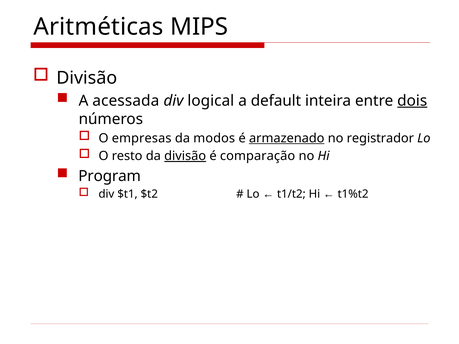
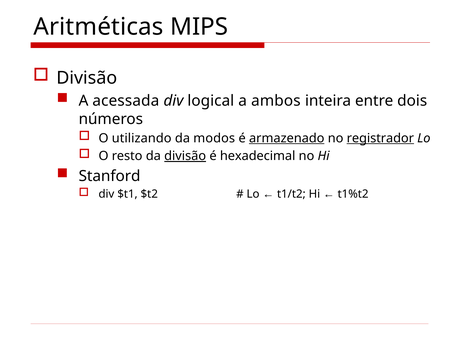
default: default -> ambos
dois underline: present -> none
empresas: empresas -> utilizando
registrador underline: none -> present
comparação: comparação -> hexadecimal
Program: Program -> Stanford
